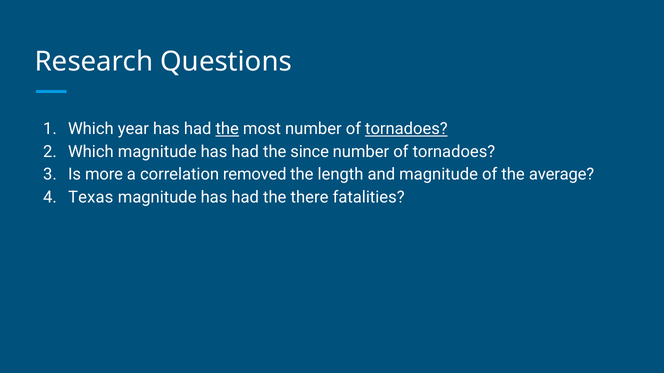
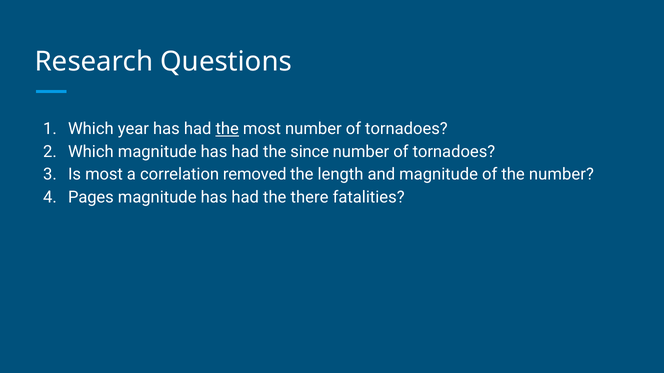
tornadoes at (406, 129) underline: present -> none
Is more: more -> most
the average: average -> number
Texas: Texas -> Pages
